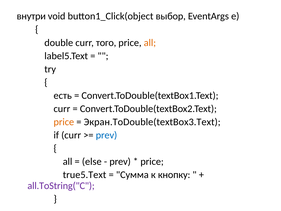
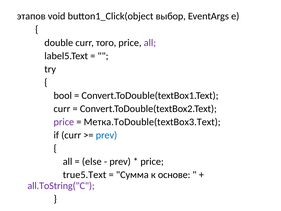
внутри: внутри -> этапов
all at (150, 43) colour: orange -> purple
есть: есть -> bool
price at (64, 122) colour: orange -> purple
Экран.ToDouble(textBox3.Text: Экран.ToDouble(textBox3.Text -> Метка.ToDouble(textBox3.Text
кнопку: кнопку -> основе
